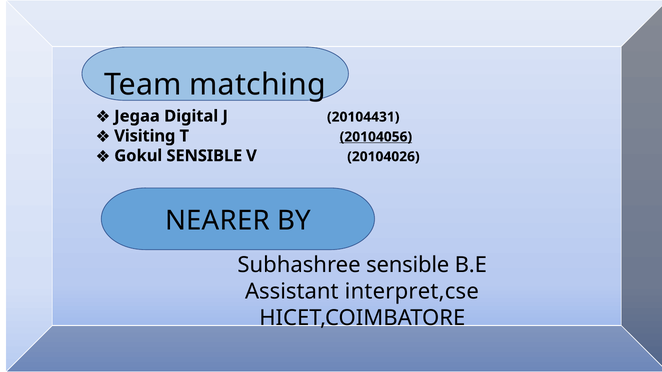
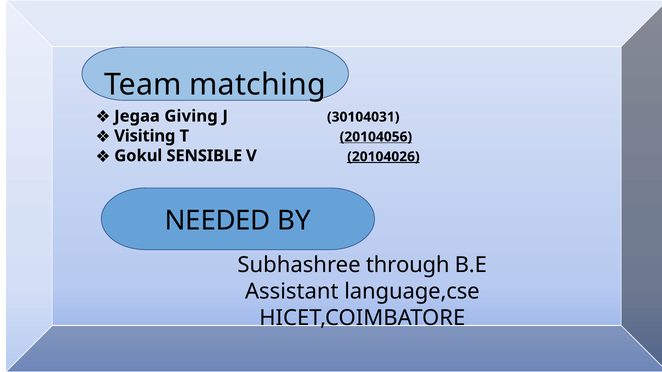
Digital: Digital -> Giving
20104431: 20104431 -> 30104031
20104026 underline: none -> present
NEARER: NEARER -> NEEDED
Subhashree sensible: sensible -> through
interpret,cse: interpret,cse -> language,cse
